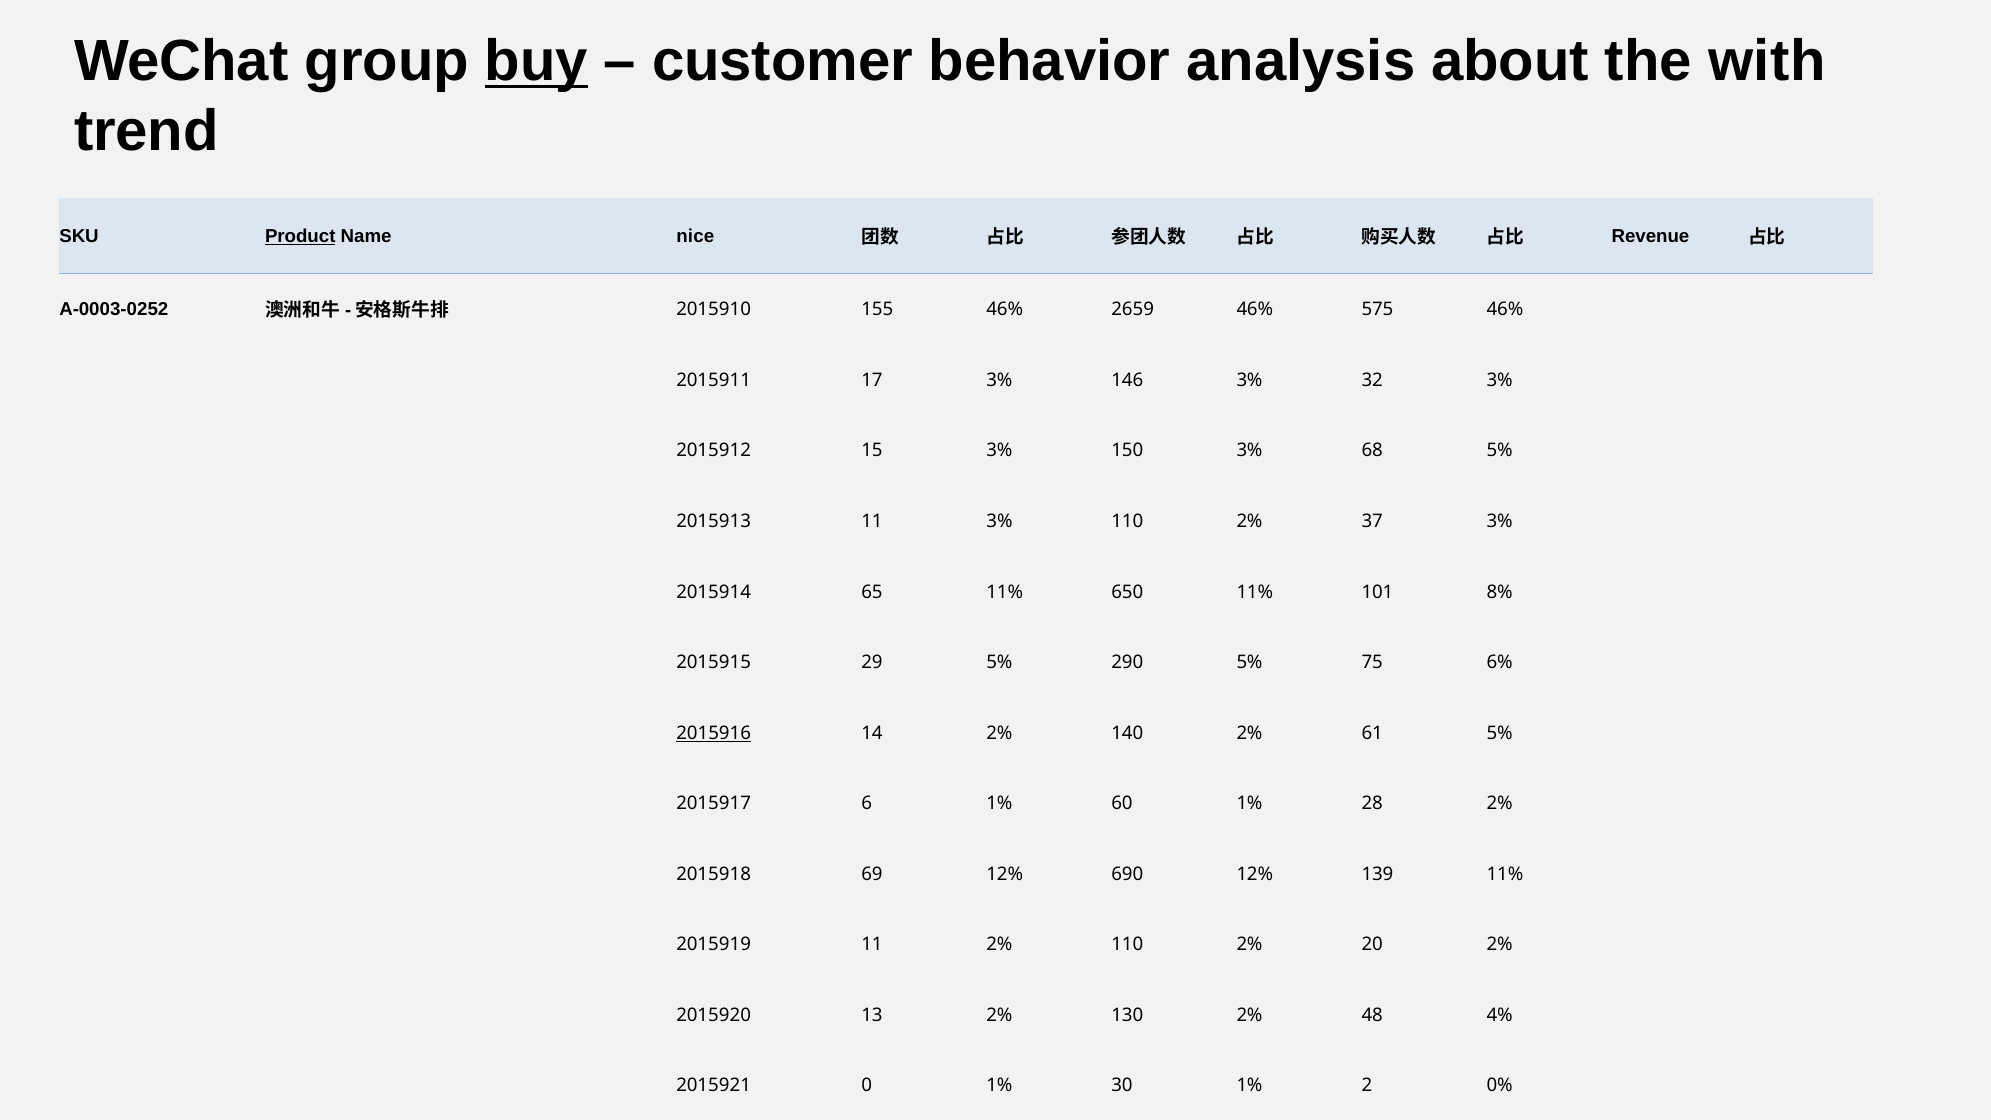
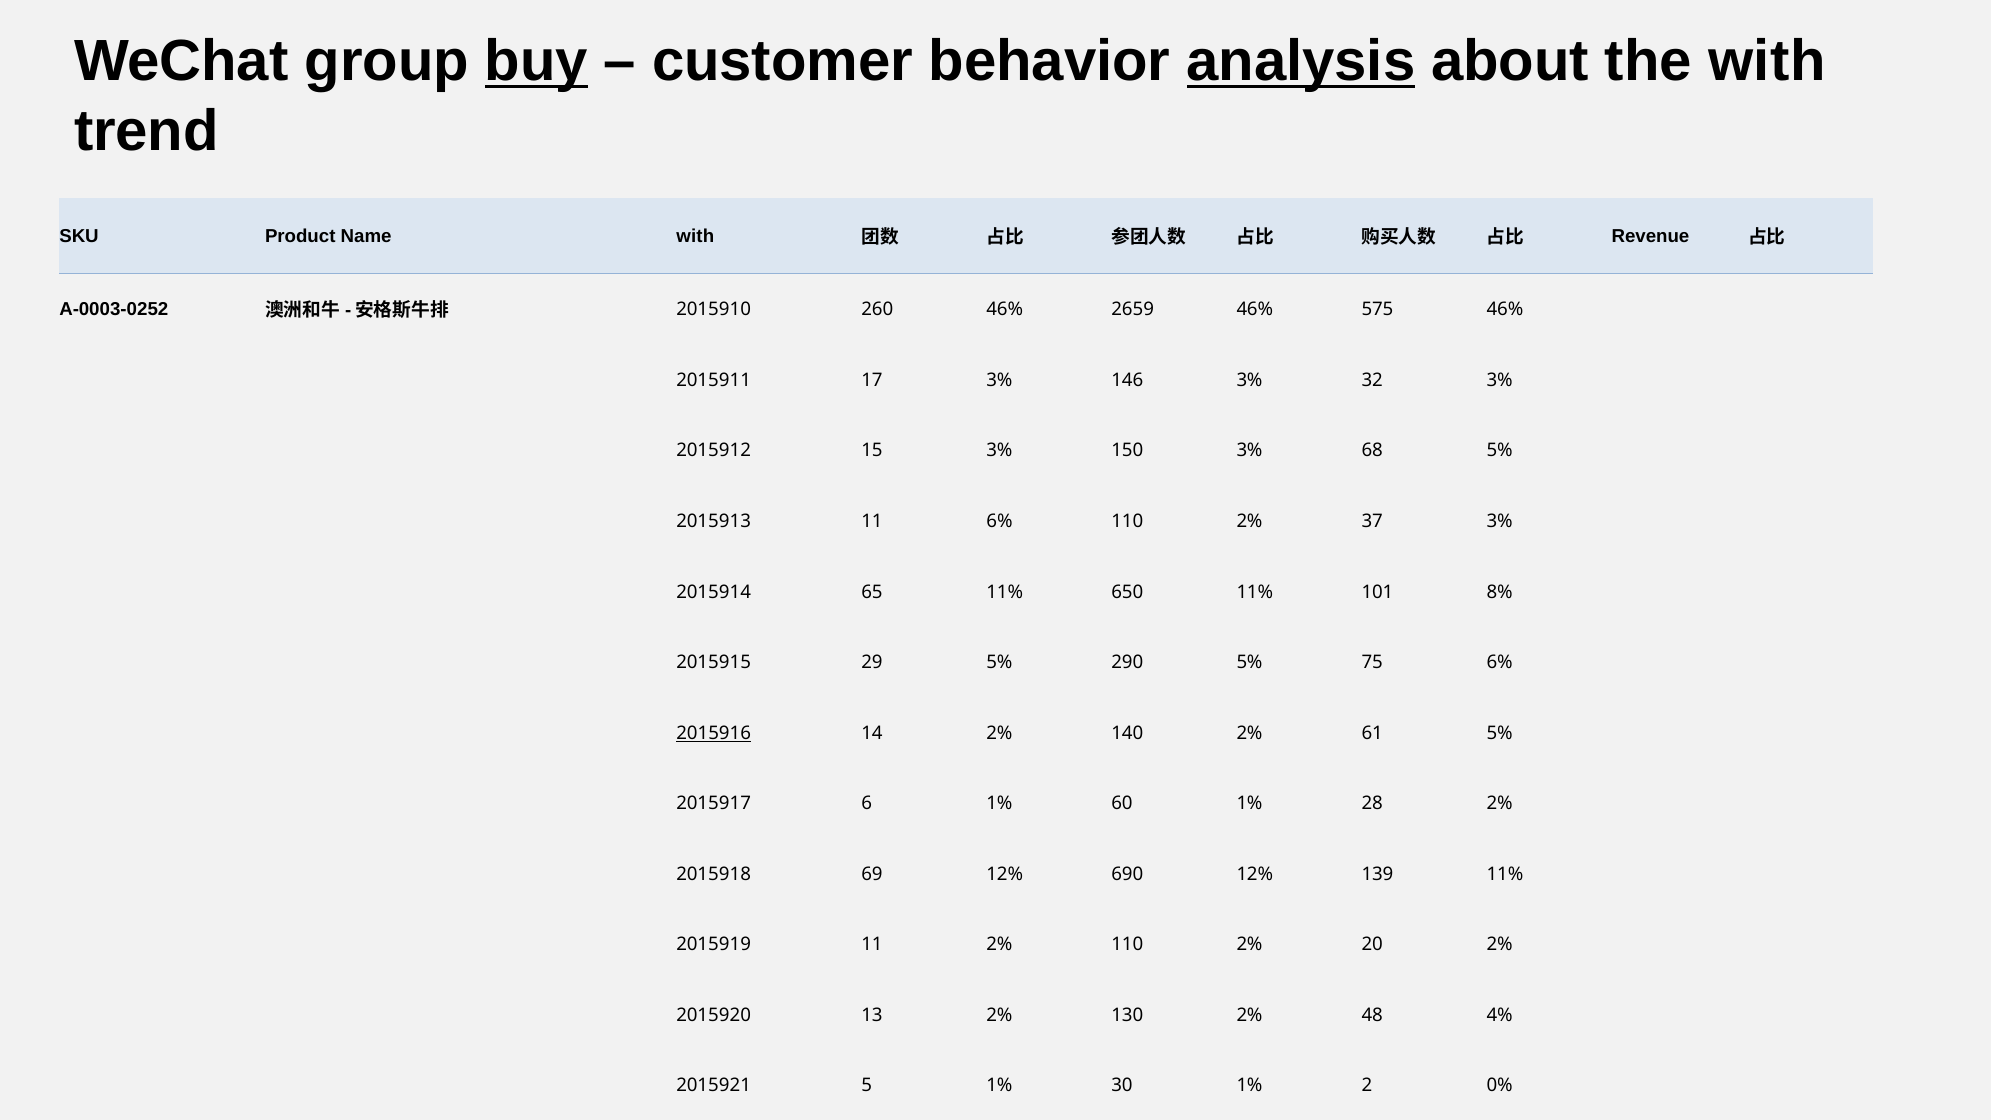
analysis underline: none -> present
Product underline: present -> none
Name nice: nice -> with
155: 155 -> 260
11 3%: 3% -> 6%
2015921 0: 0 -> 5
